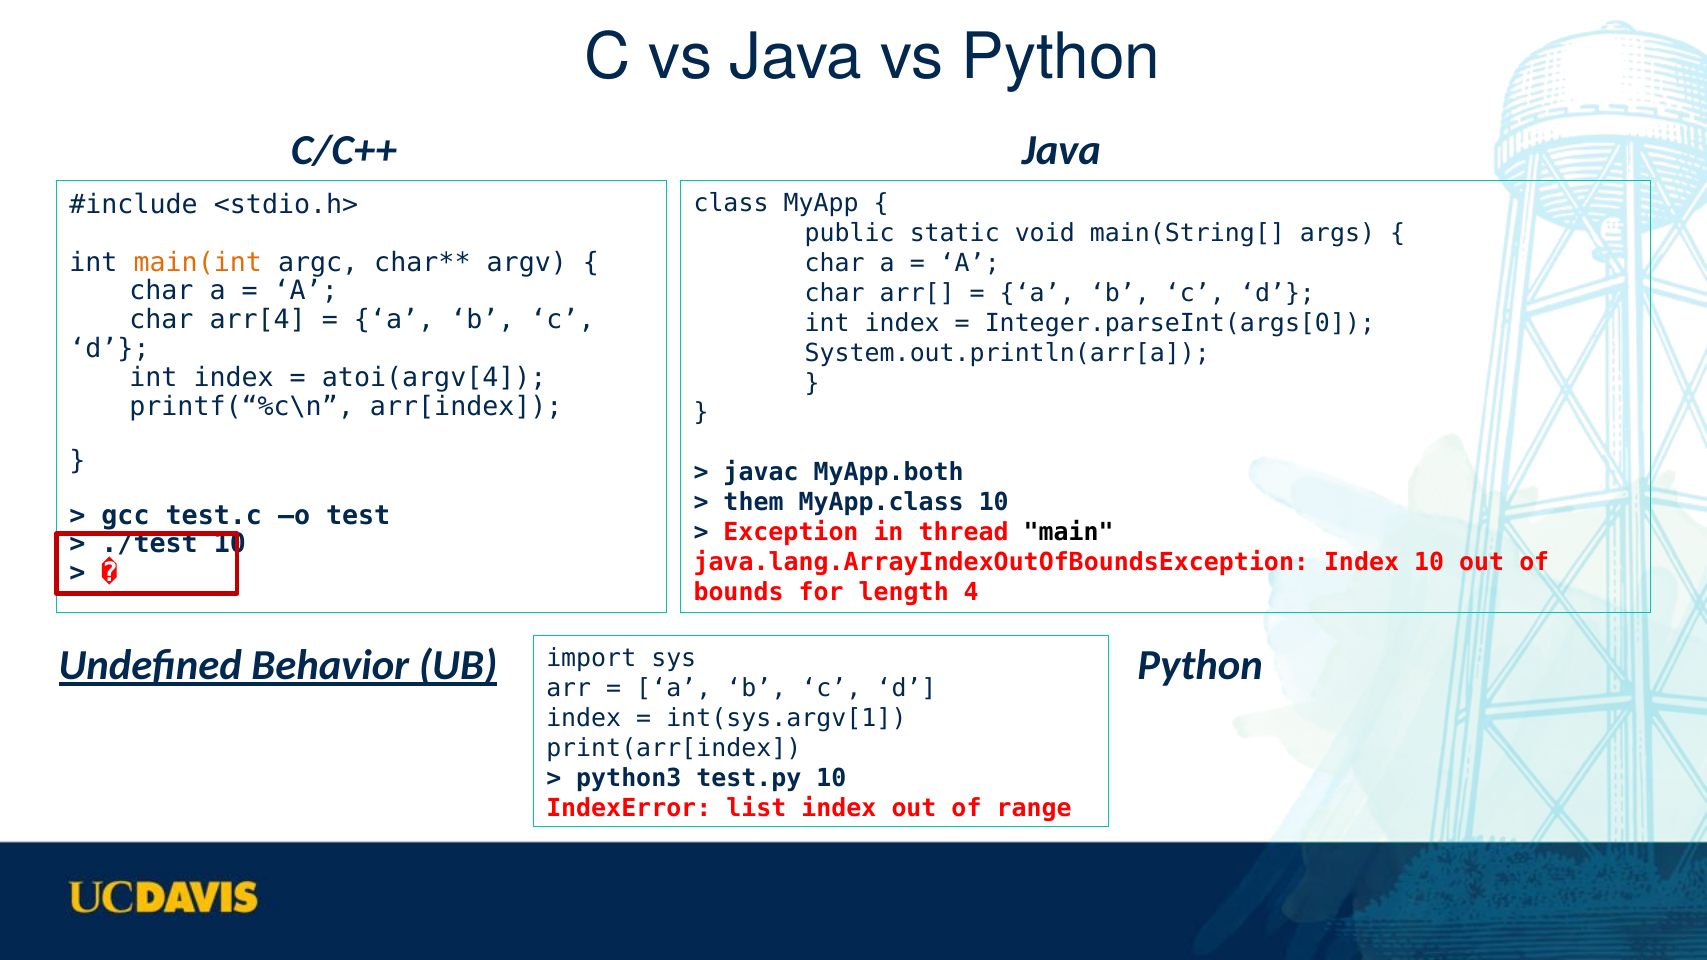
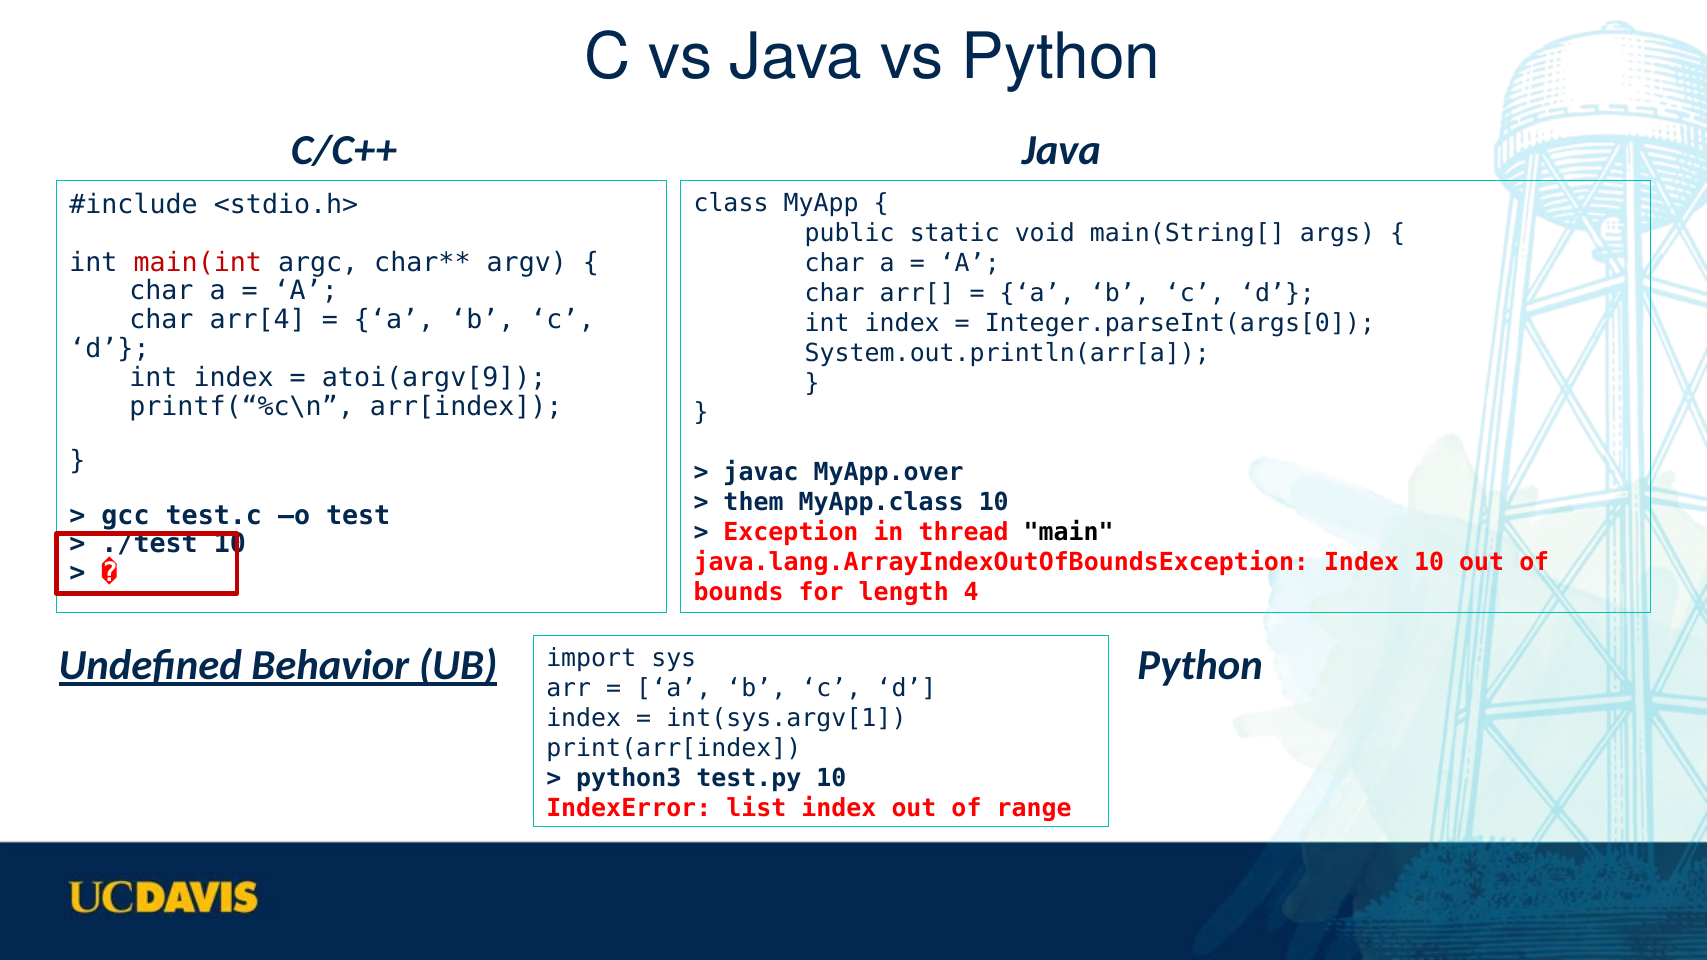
main(int colour: orange -> red
atoi(argv[4: atoi(argv[4 -> atoi(argv[9
MyApp.both: MyApp.both -> MyApp.over
